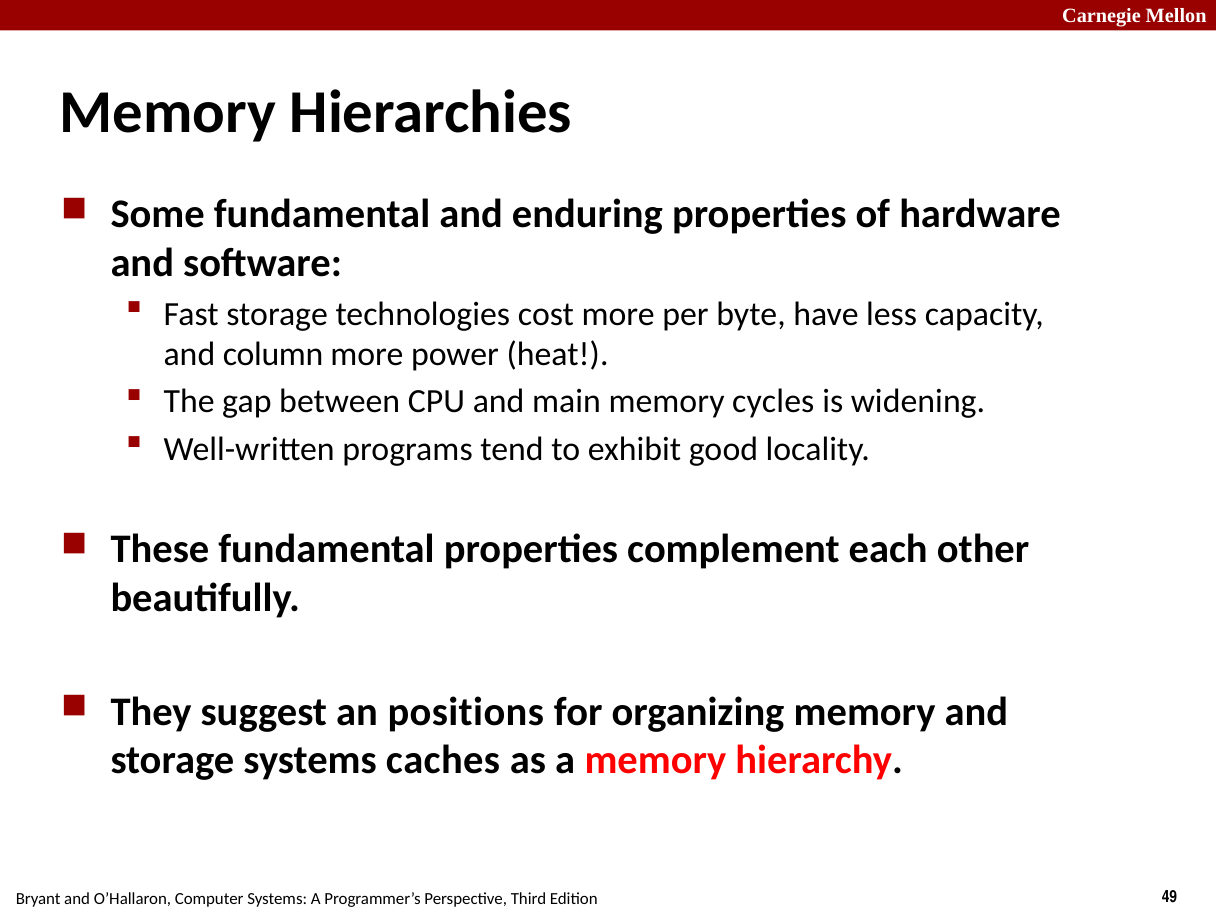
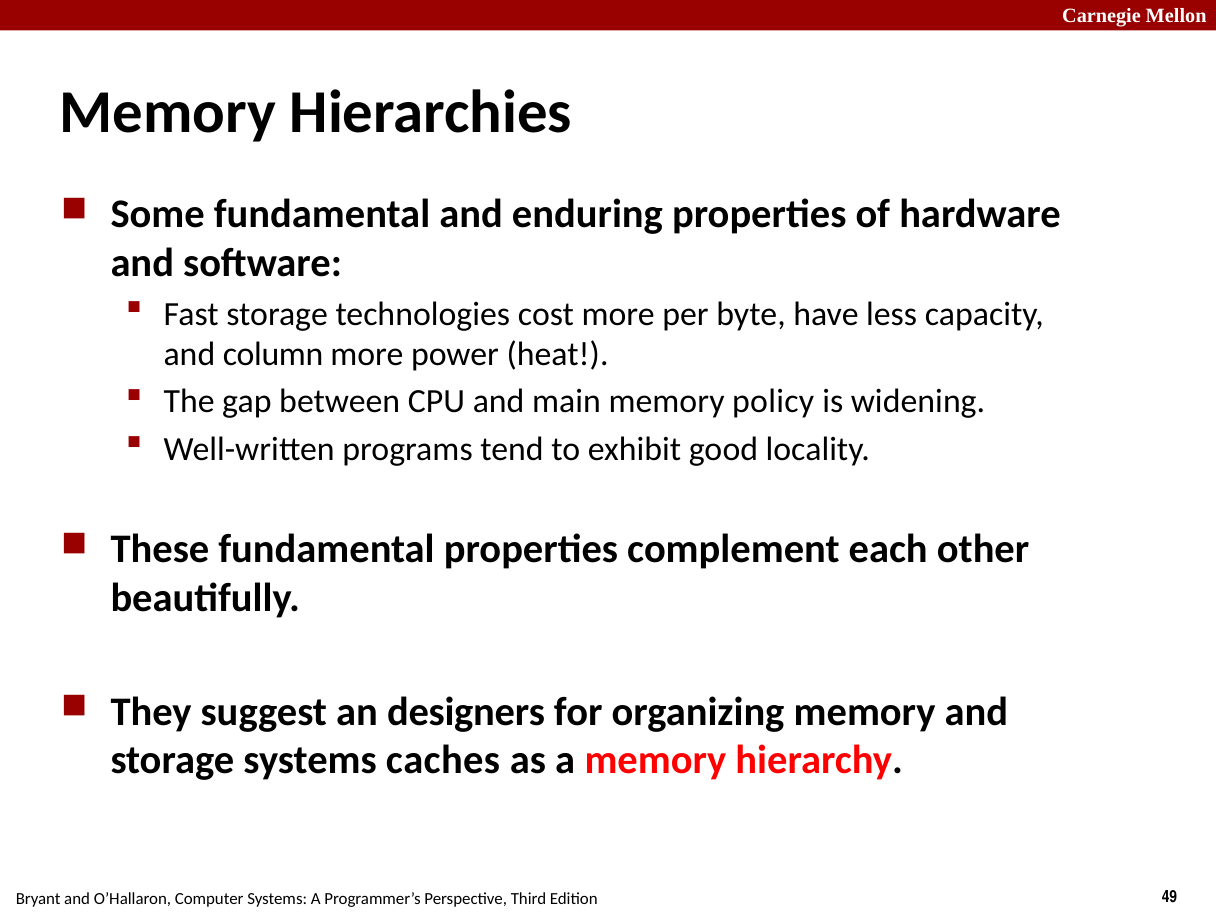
cycles: cycles -> policy
positions: positions -> designers
